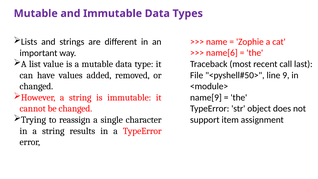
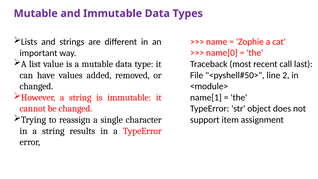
name[6: name[6 -> name[0
9: 9 -> 2
name[9: name[9 -> name[1
